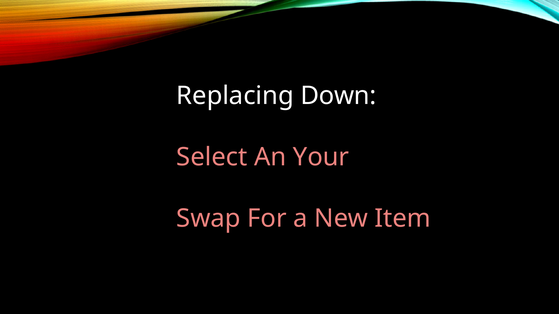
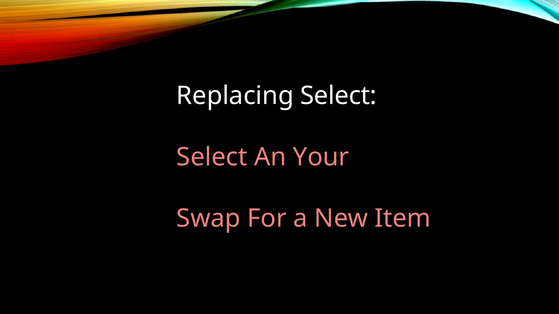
Replacing Down: Down -> Select
